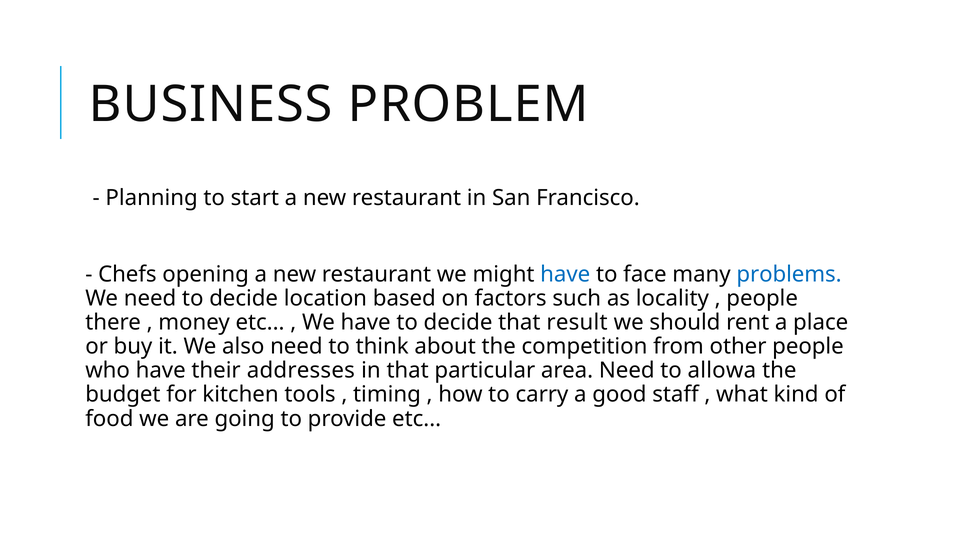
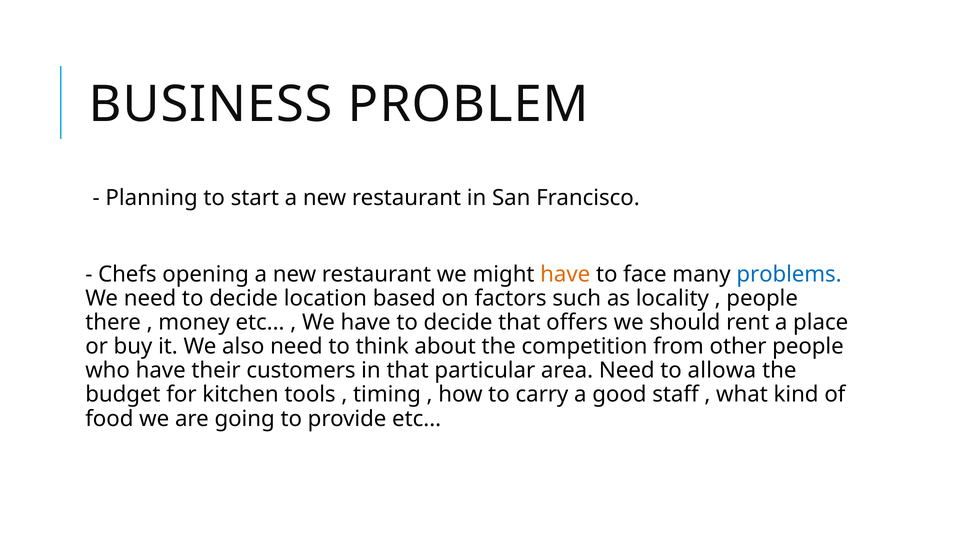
have at (565, 274) colour: blue -> orange
result: result -> offers
addresses: addresses -> customers
